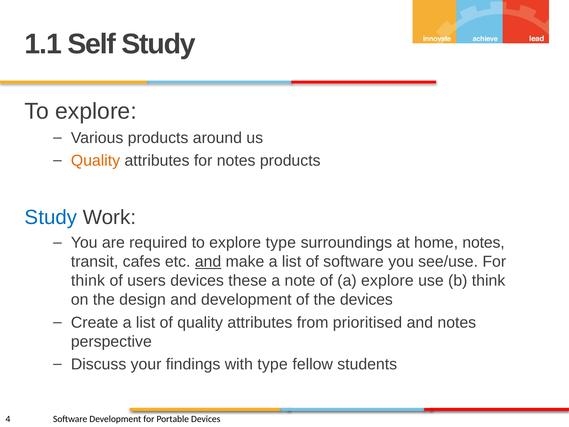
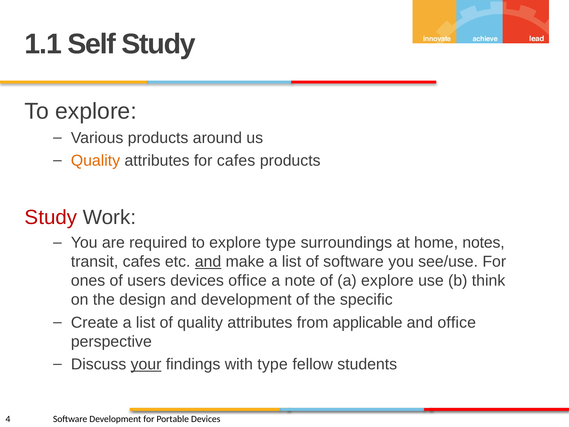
for notes: notes -> cafes
Study at (51, 217) colour: blue -> red
think at (88, 281): think -> ones
devices these: these -> office
the devices: devices -> specific
prioritised: prioritised -> applicable
and notes: notes -> office
your underline: none -> present
